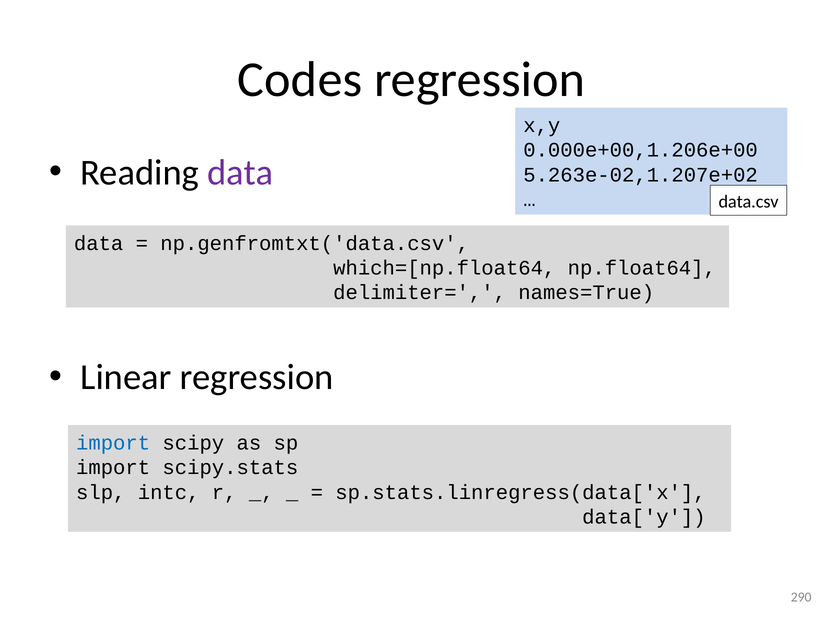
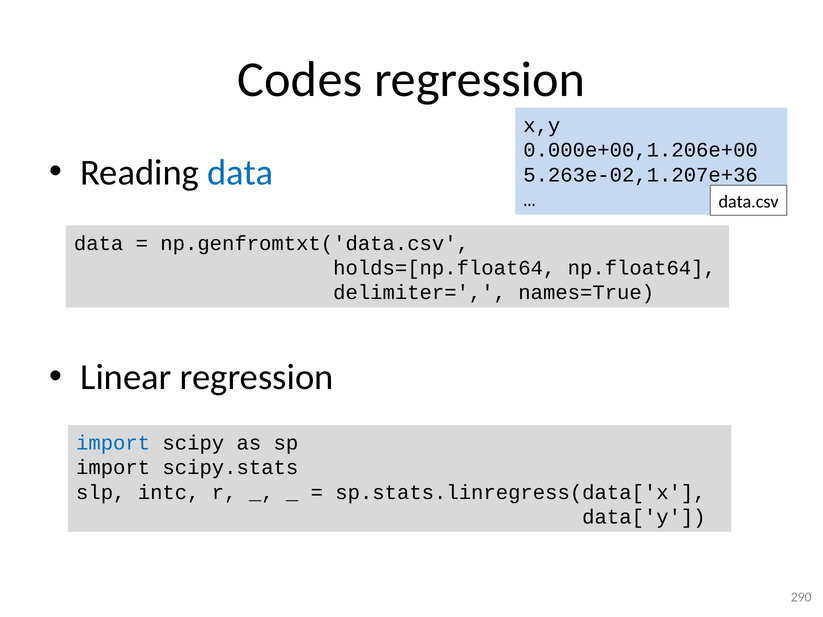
data at (240, 173) colour: purple -> blue
5.263e-02,1.207e+02: 5.263e-02,1.207e+02 -> 5.263e-02,1.207e+36
which=[np.float64: which=[np.float64 -> holds=[np.float64
